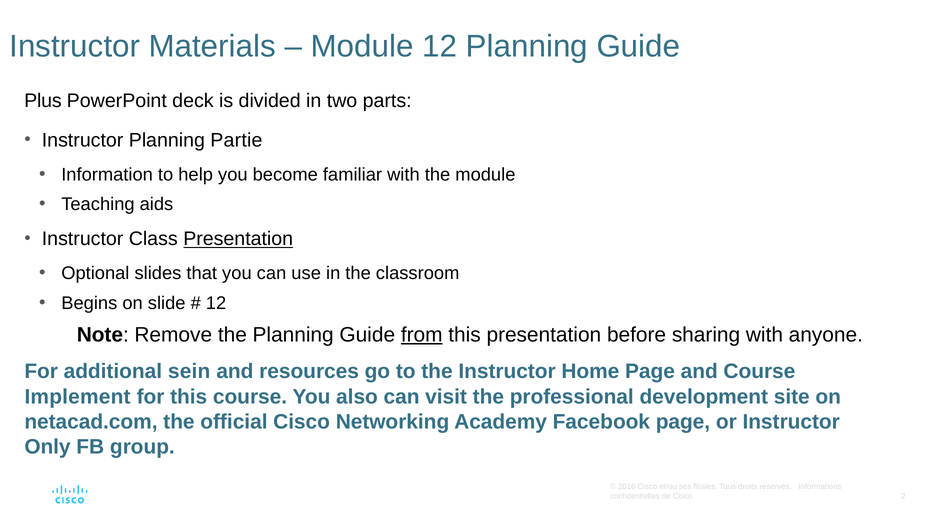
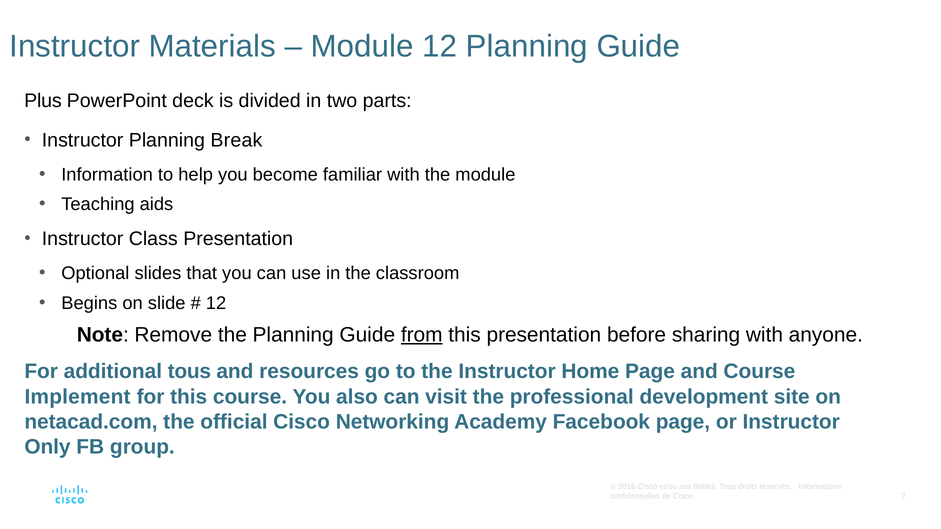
Partie: Partie -> Break
Presentation at (238, 239) underline: present -> none
additional sein: sein -> tous
